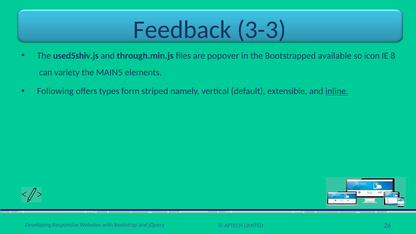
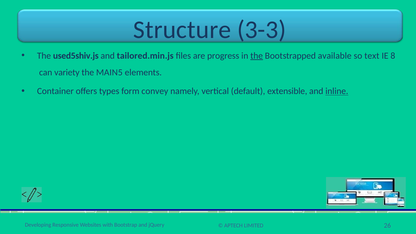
Feedback: Feedback -> Structure
through.min.js: through.min.js -> tailored.min.js
popover: popover -> progress
the at (257, 56) underline: none -> present
icon: icon -> text
Following: Following -> Container
striped: striped -> convey
